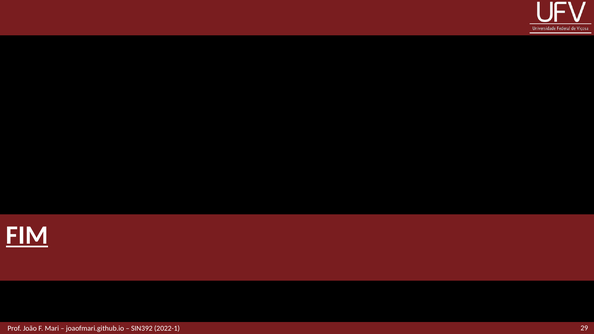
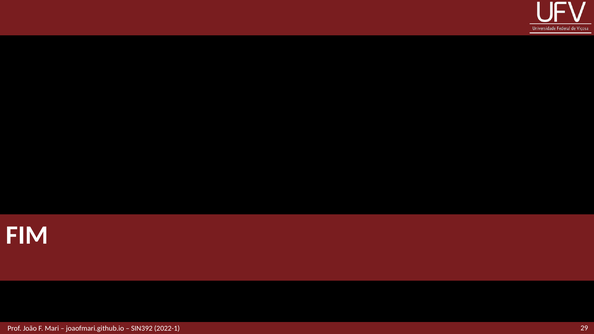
FIM underline: present -> none
